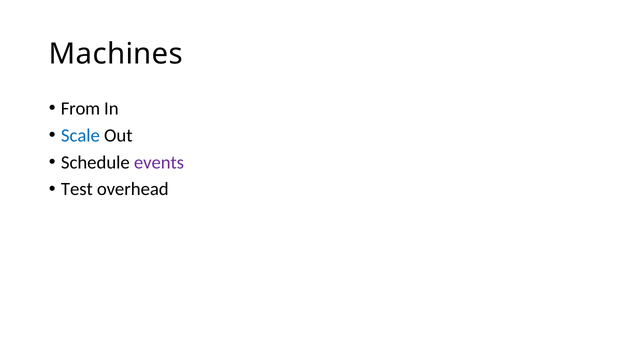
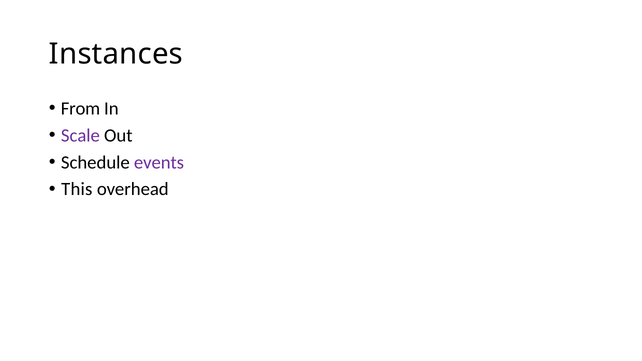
Machines: Machines -> Instances
Scale colour: blue -> purple
Test: Test -> This
